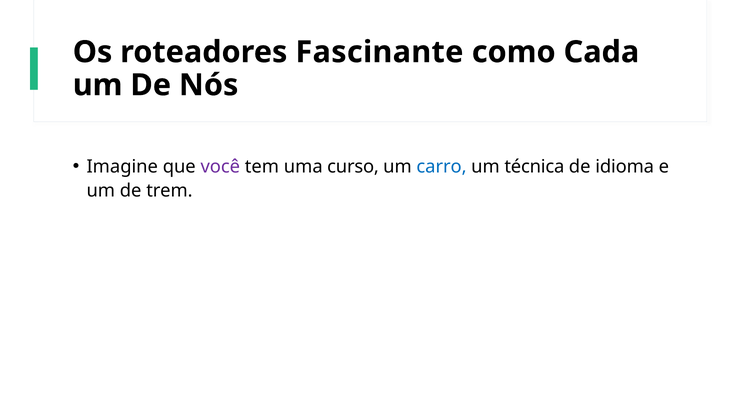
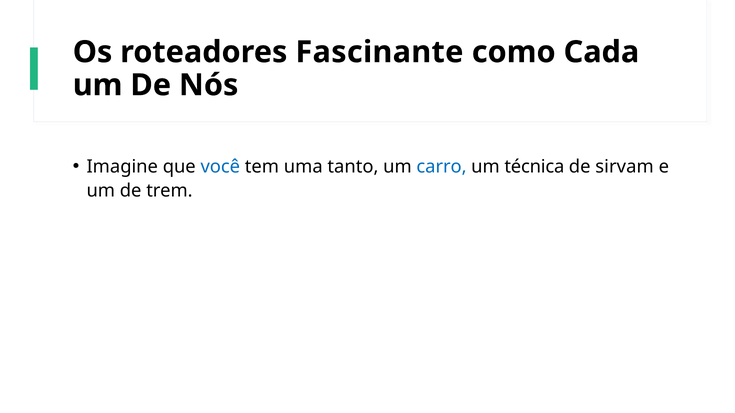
você colour: purple -> blue
curso: curso -> tanto
idioma: idioma -> sirvam
